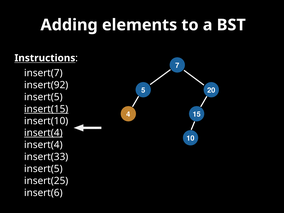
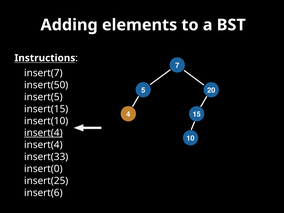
insert(92: insert(92 -> insert(50
insert(15 underline: present -> none
insert(5 at (43, 169): insert(5 -> insert(0
